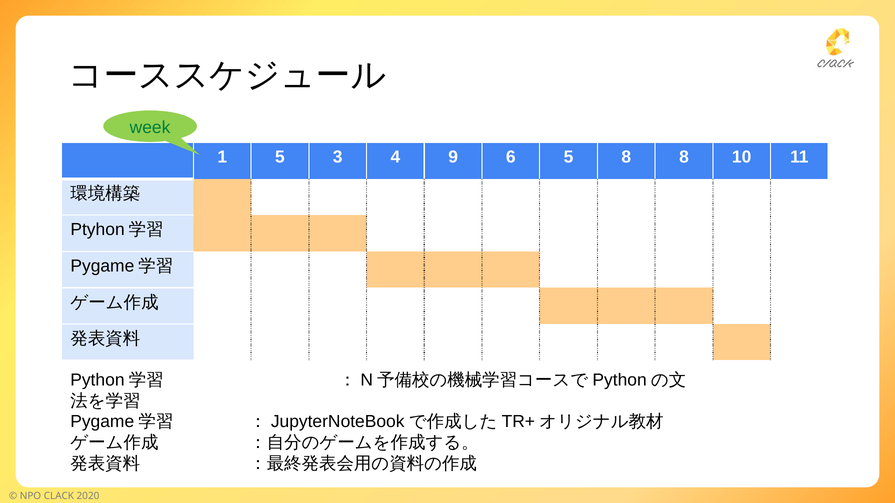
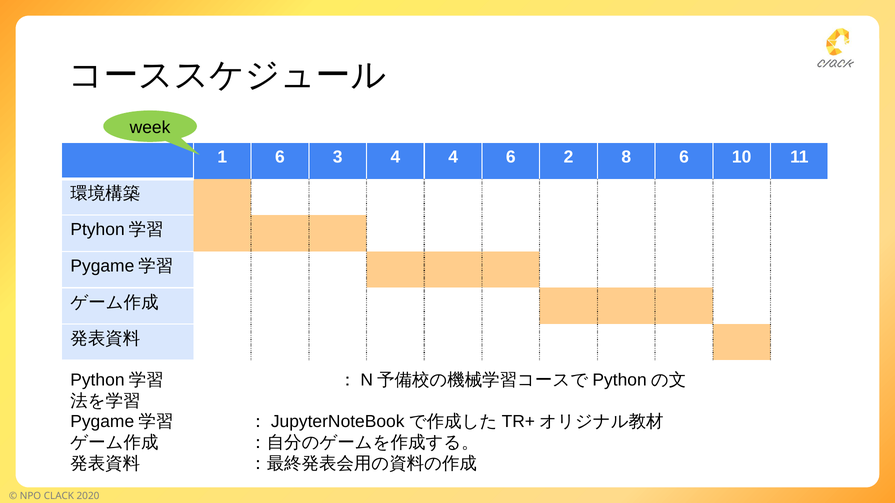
week colour: green -> black
1 5: 5 -> 6
4 9: 9 -> 4
6 5: 5 -> 2
8 8: 8 -> 6
